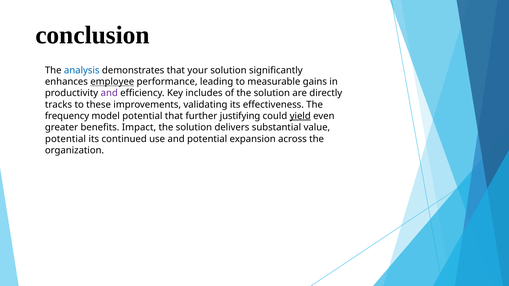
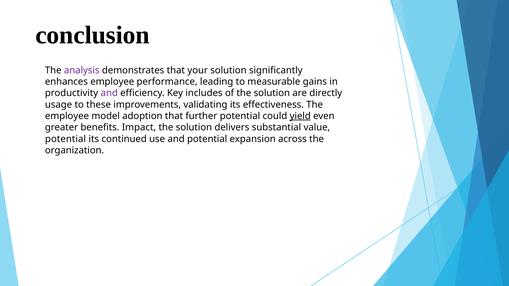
analysis colour: blue -> purple
employee at (112, 82) underline: present -> none
tracks: tracks -> usage
frequency at (67, 116): frequency -> employee
model potential: potential -> adoption
further justifying: justifying -> potential
